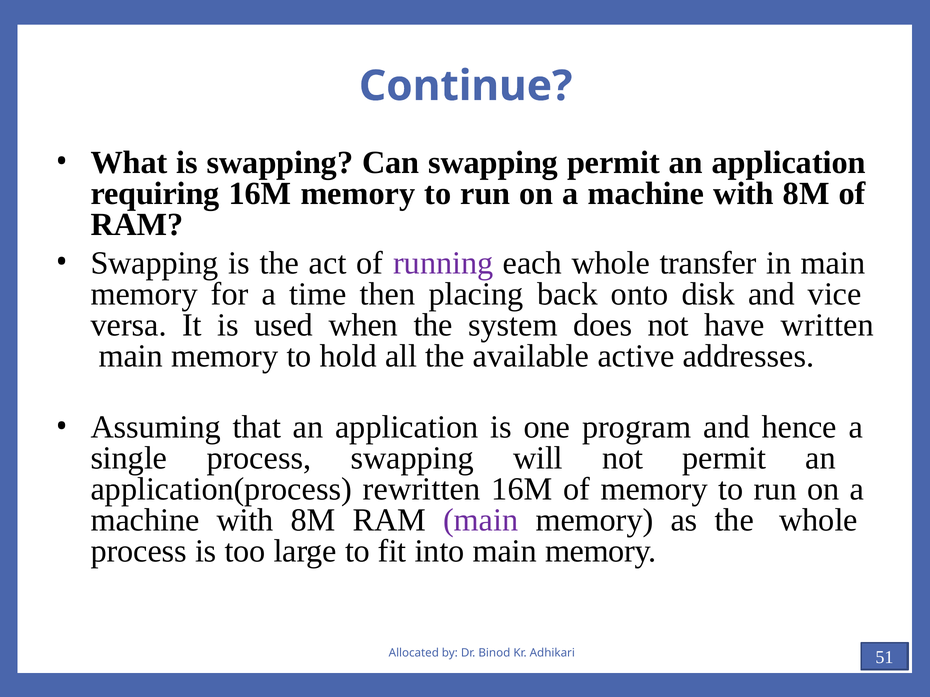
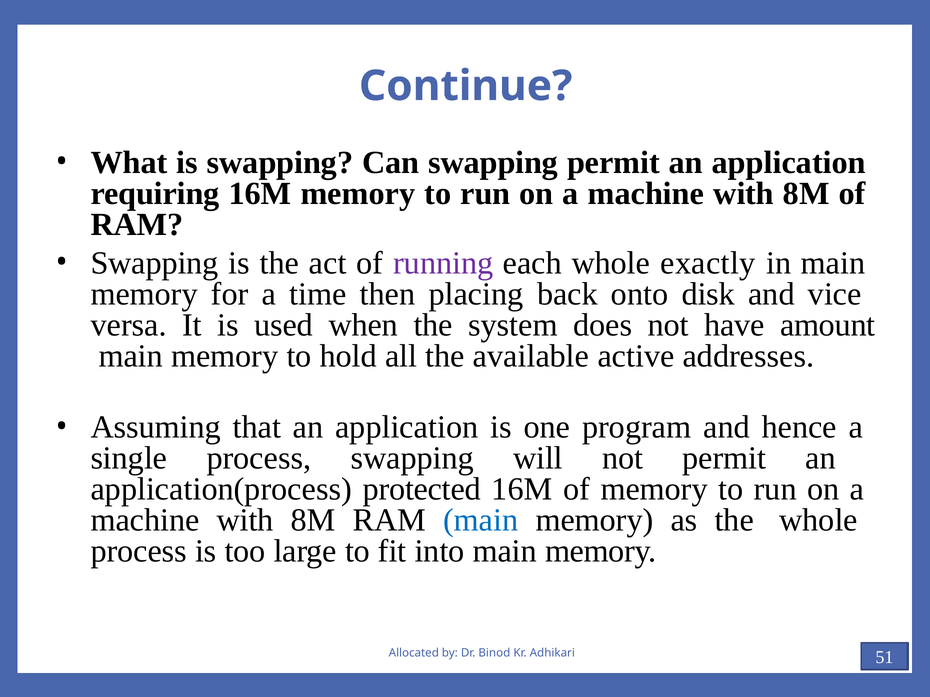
transfer: transfer -> exactly
written: written -> amount
rewritten: rewritten -> protected
main at (481, 521) colour: purple -> blue
